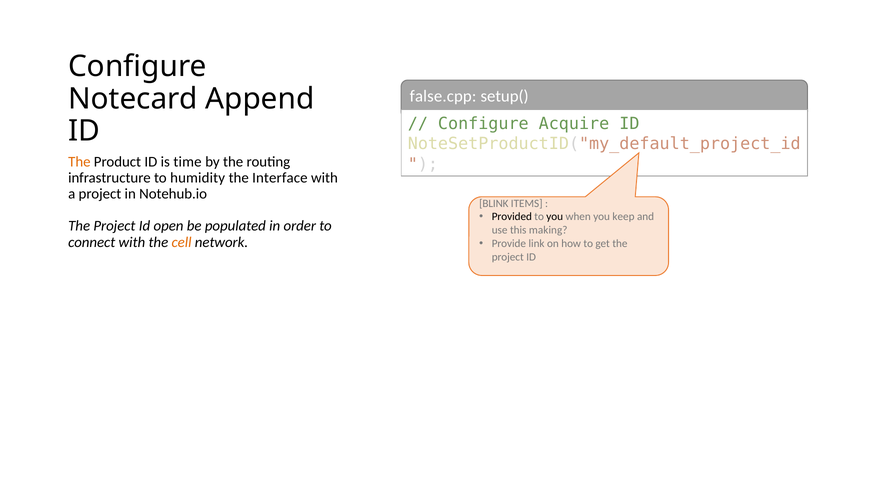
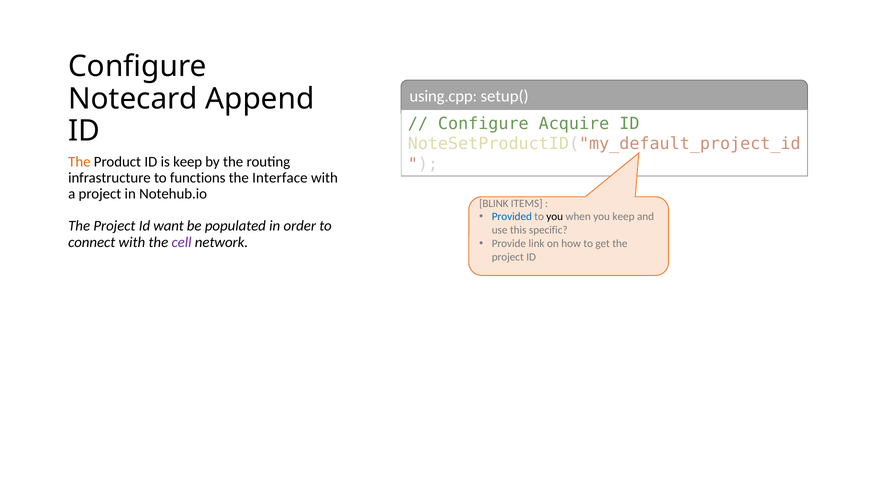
false.cpp: false.cpp -> using.cpp
is time: time -> keep
humidity: humidity -> functions
Provided colour: black -> blue
open: open -> want
making: making -> specific
cell colour: orange -> purple
